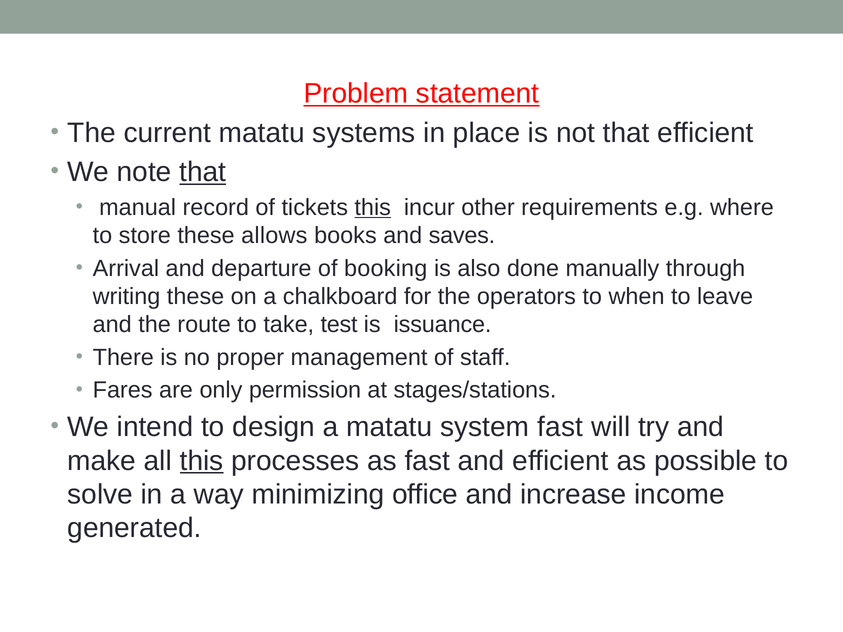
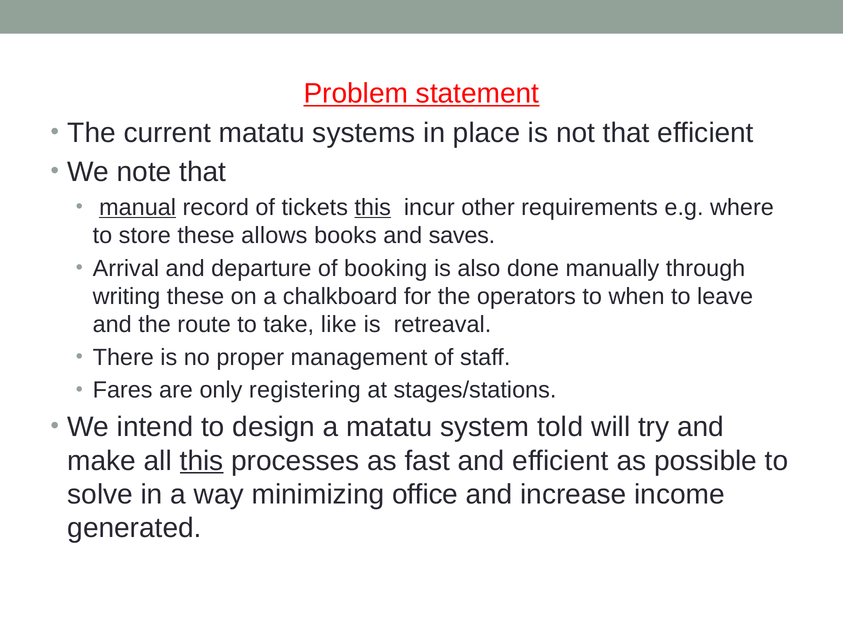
that at (203, 172) underline: present -> none
manual underline: none -> present
test: test -> like
issuance: issuance -> retreaval
permission: permission -> registering
system fast: fast -> told
